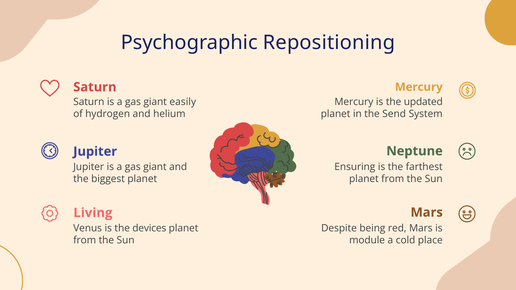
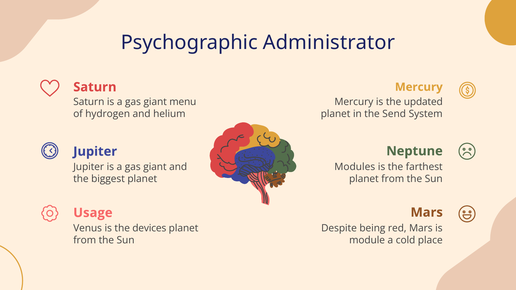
Repositioning: Repositioning -> Administrator
easily: easily -> menu
Ensuring: Ensuring -> Modules
Living: Living -> Usage
